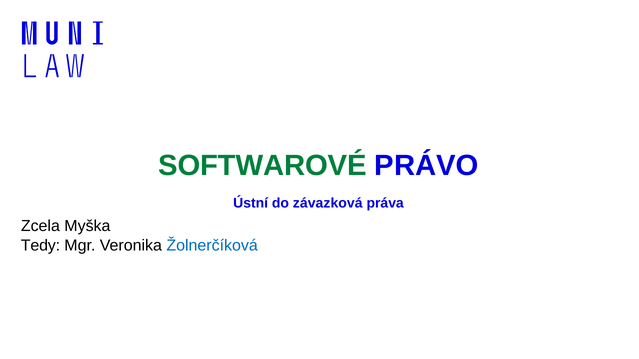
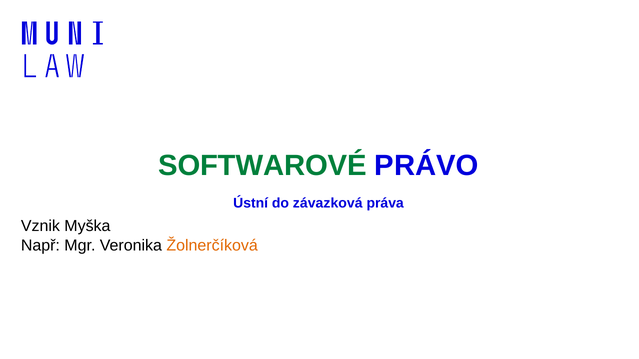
Zcela: Zcela -> Vznik
Tedy: Tedy -> Např
Žolnerčíková colour: blue -> orange
